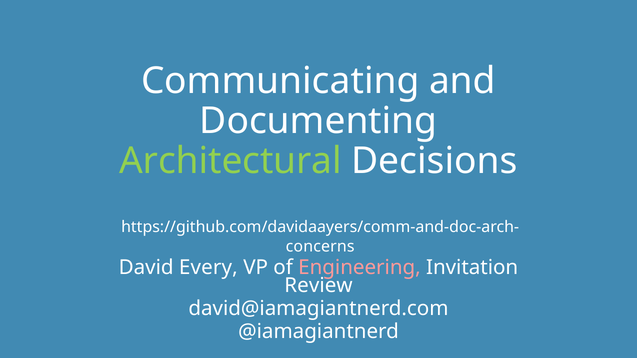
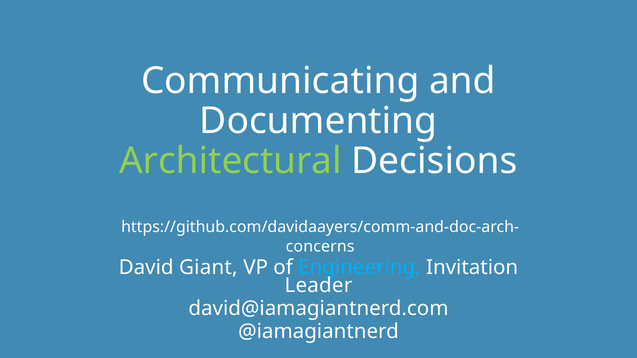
Every: Every -> Giant
Engineering colour: pink -> light blue
Review: Review -> Leader
